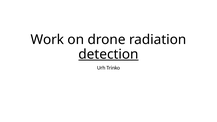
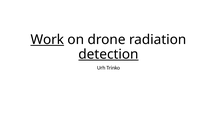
Work underline: none -> present
